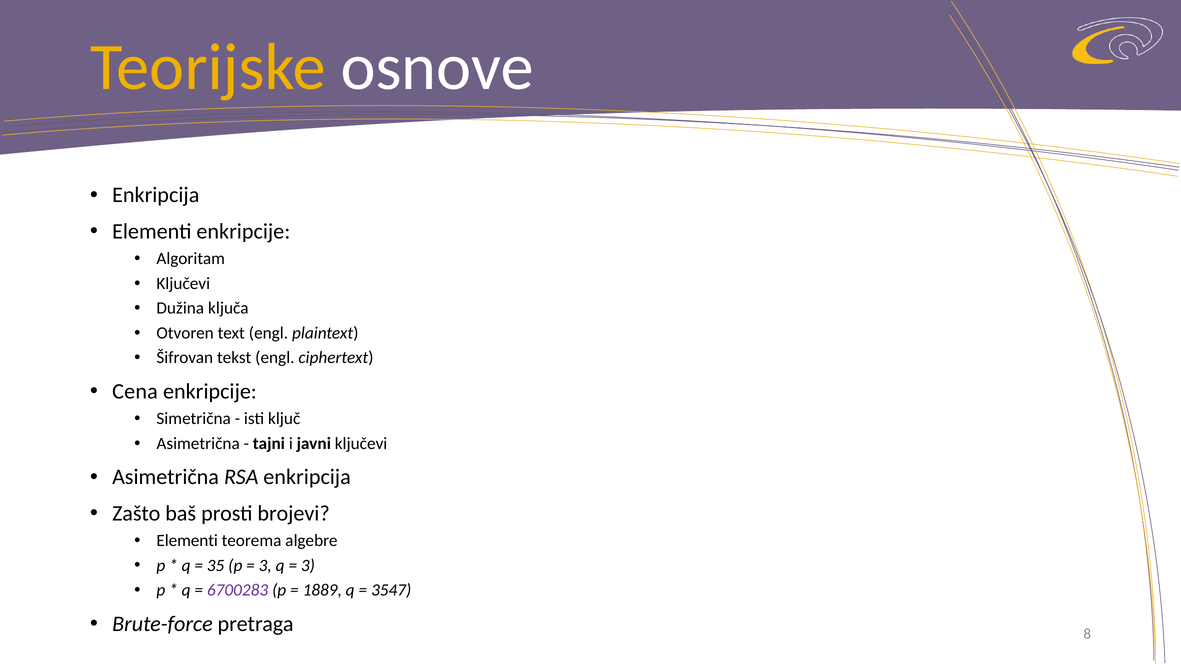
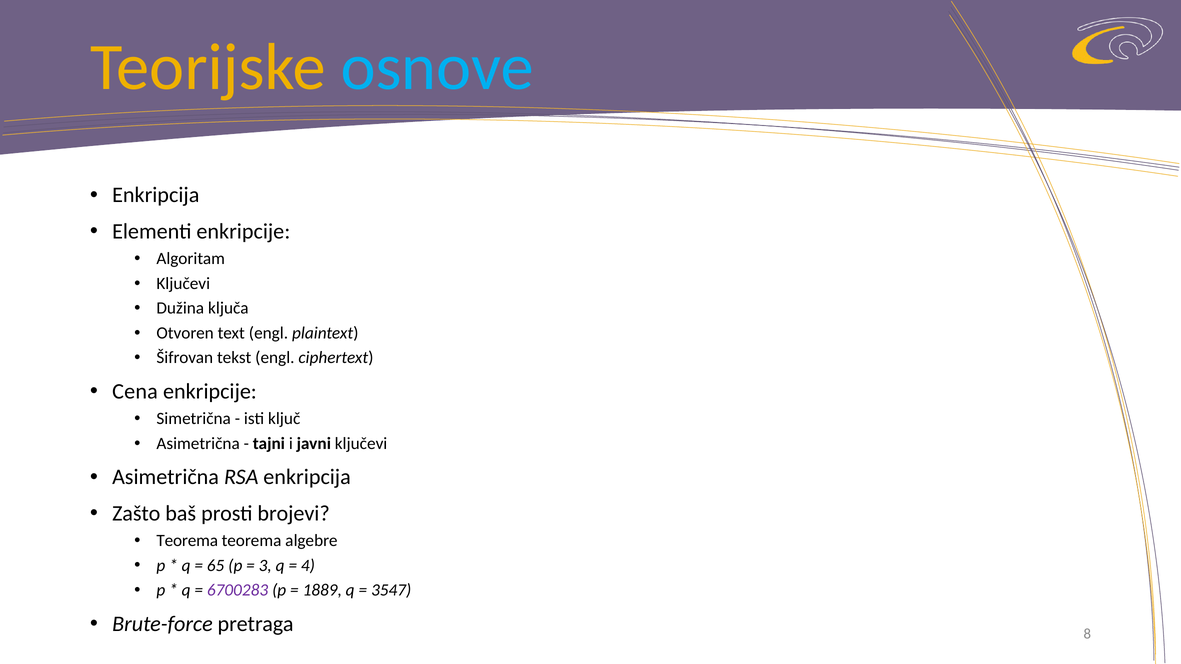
osnove colour: white -> light blue
Elementi at (187, 541): Elementi -> Teorema
35: 35 -> 65
3 at (308, 566): 3 -> 4
